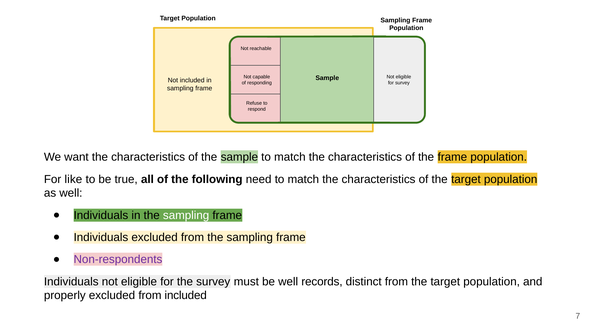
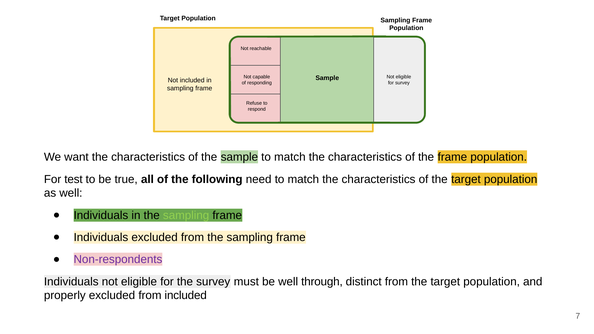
like: like -> test
sampling at (186, 215) colour: white -> light green
records: records -> through
